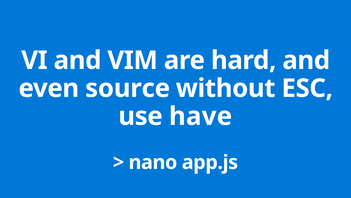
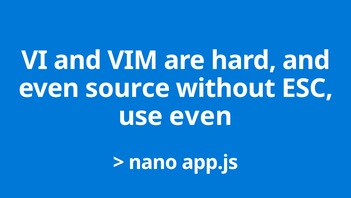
use have: have -> even
